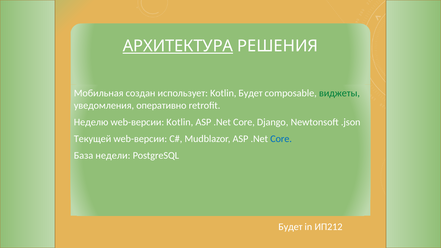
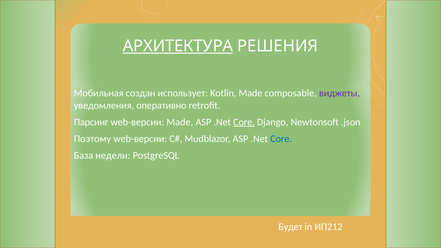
Kotlin Будет: Будет -> Made
виджеты colour: green -> purple
Неделю: Неделю -> Парсинг
web-версии Kotlin: Kotlin -> Made
Core at (244, 122) underline: none -> present
Текущей: Текущей -> Поэтому
